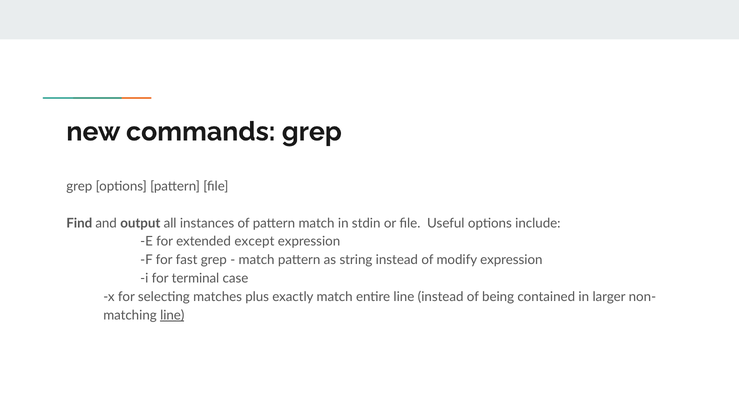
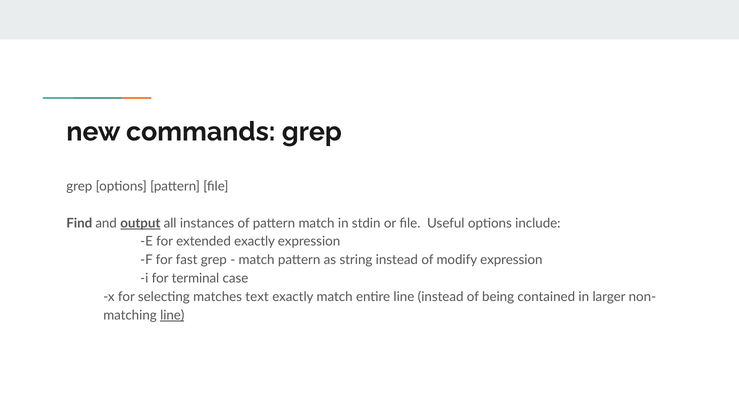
output underline: none -> present
extended except: except -> exactly
plus: plus -> text
